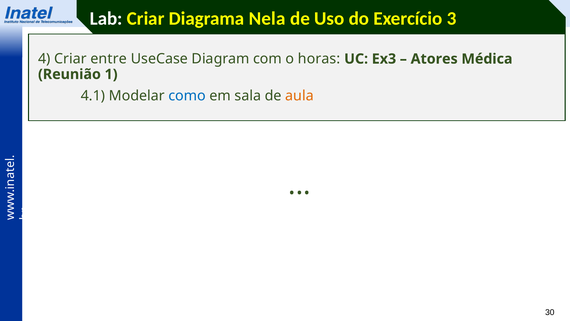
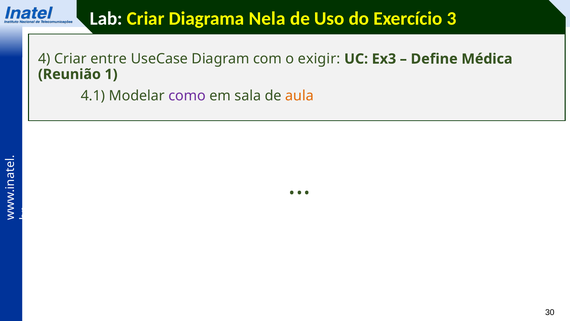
horas: horas -> exigir
Atores: Atores -> Define
como colour: blue -> purple
